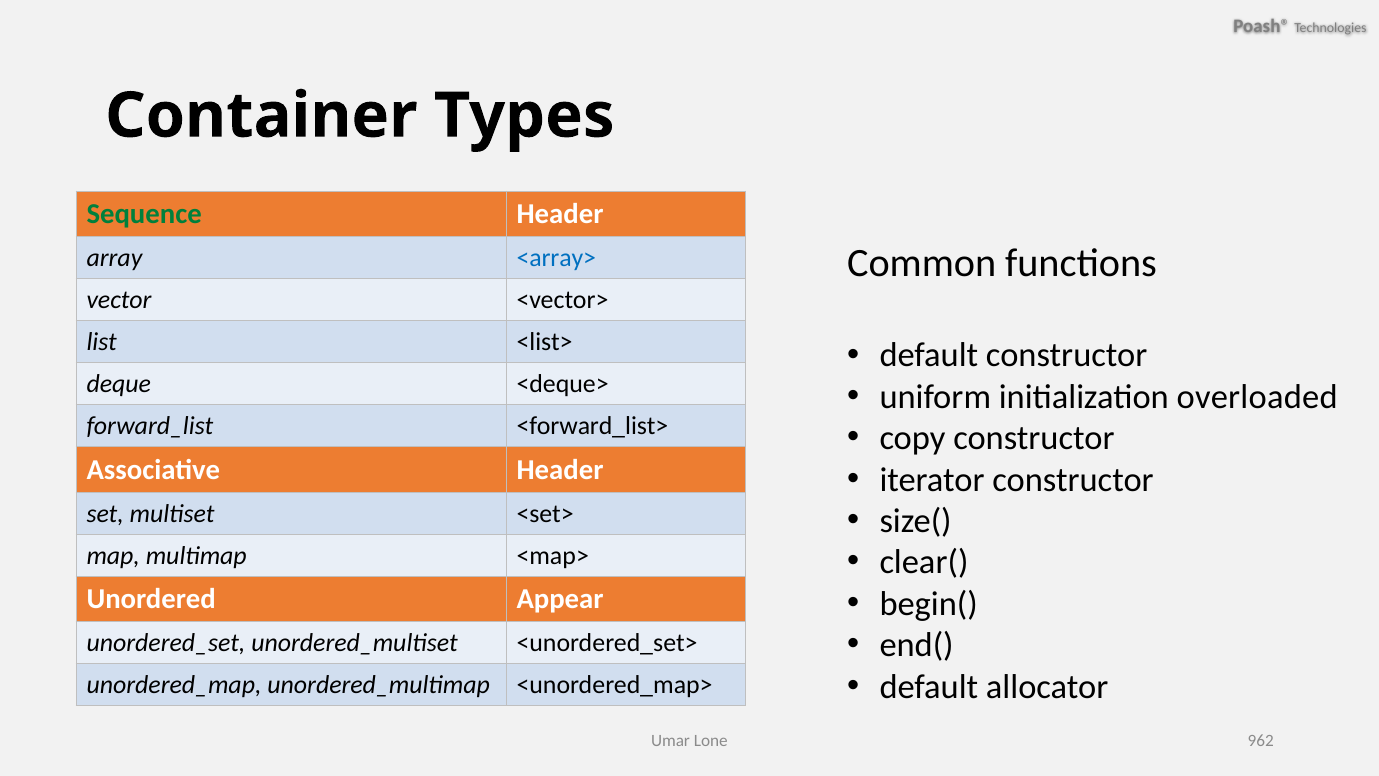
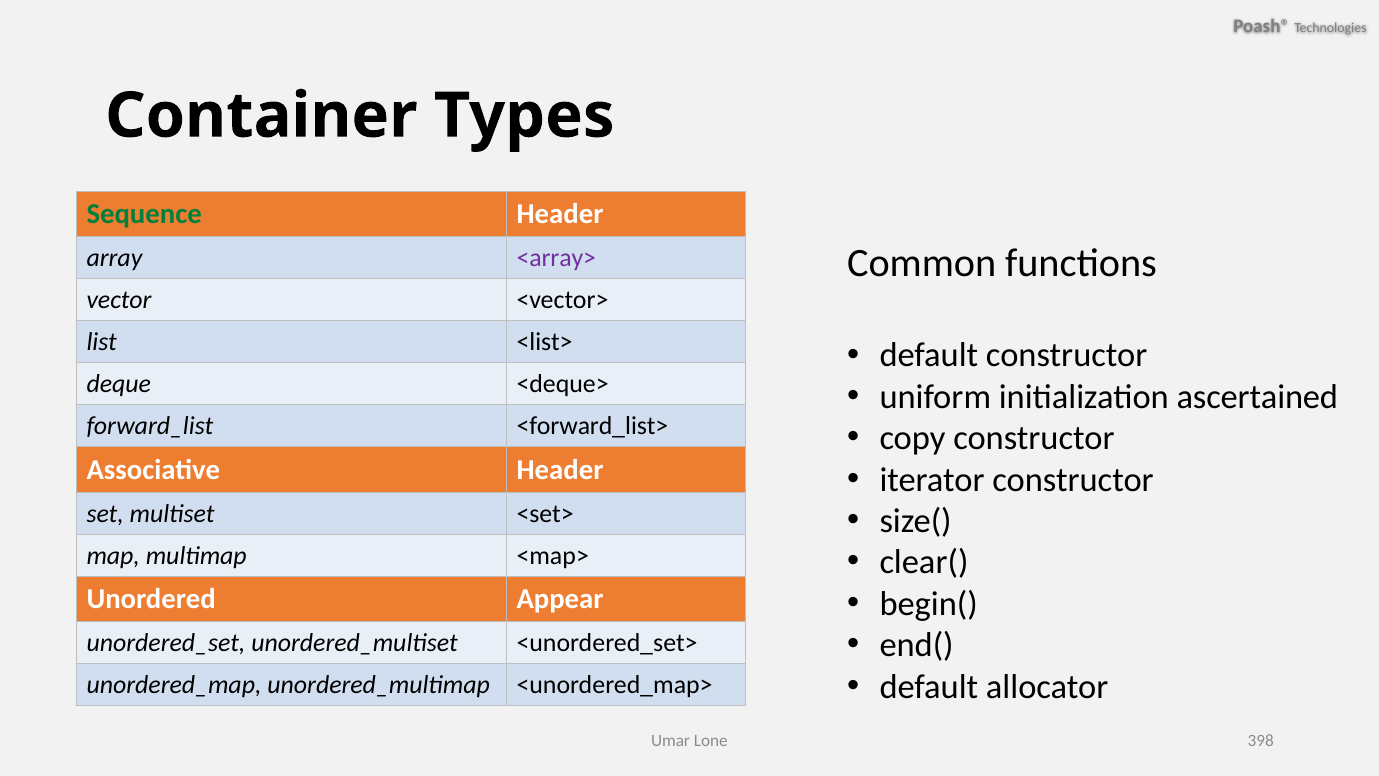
<array> colour: blue -> purple
overloaded: overloaded -> ascertained
962: 962 -> 398
